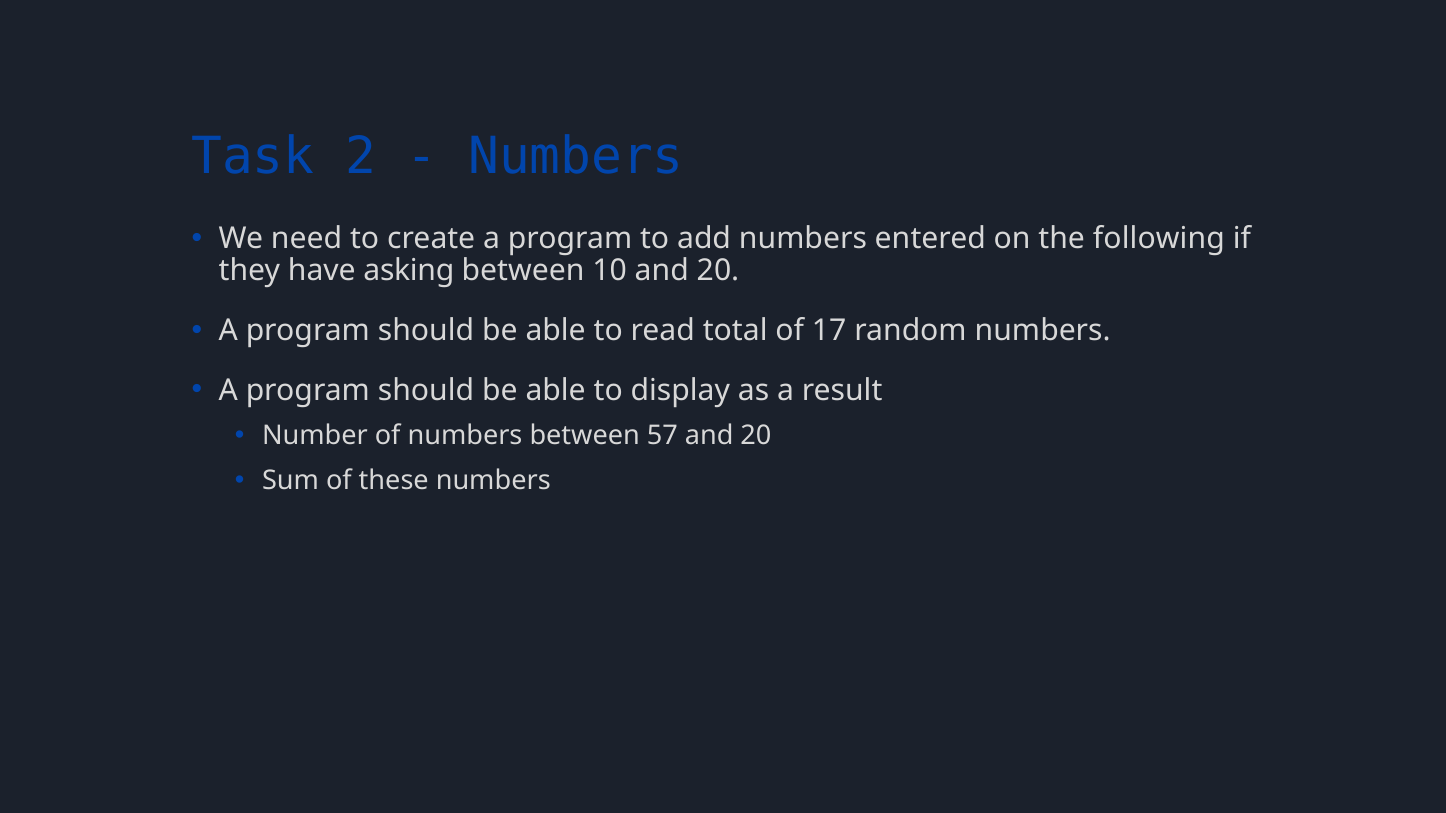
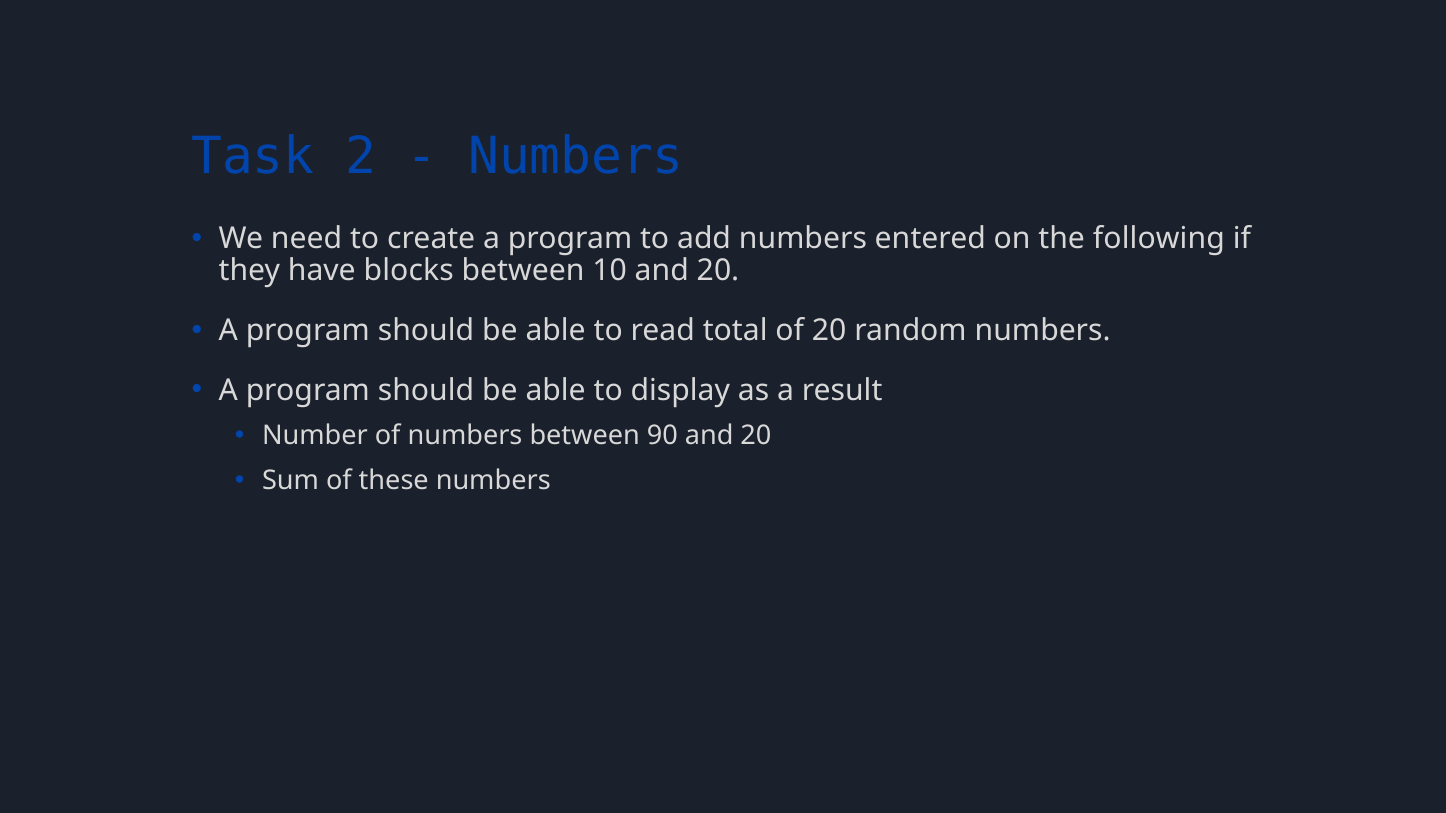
asking: asking -> blocks
of 17: 17 -> 20
57: 57 -> 90
